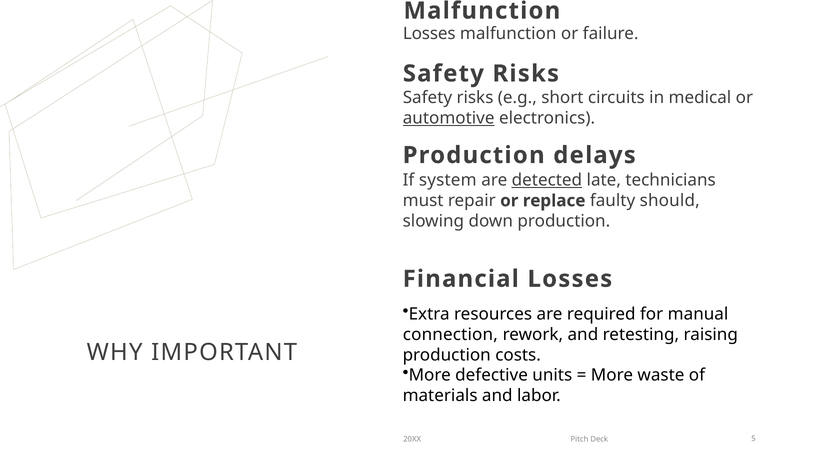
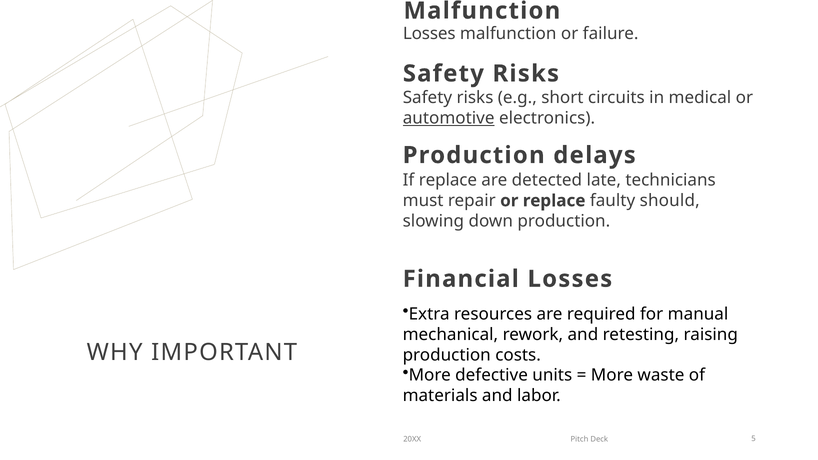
If system: system -> replace
detected underline: present -> none
connection: connection -> mechanical
